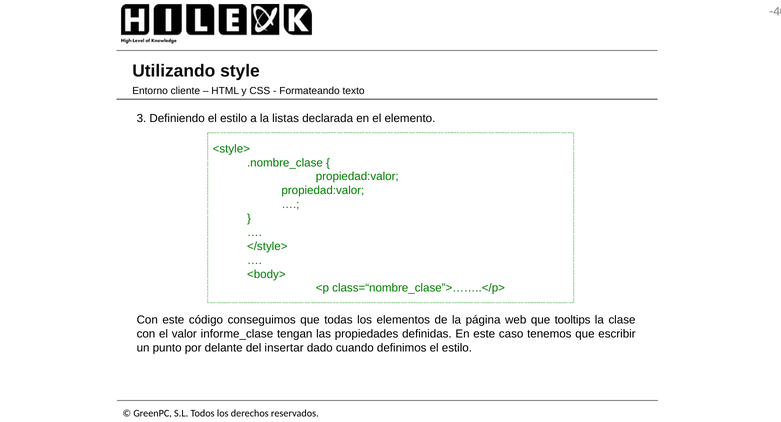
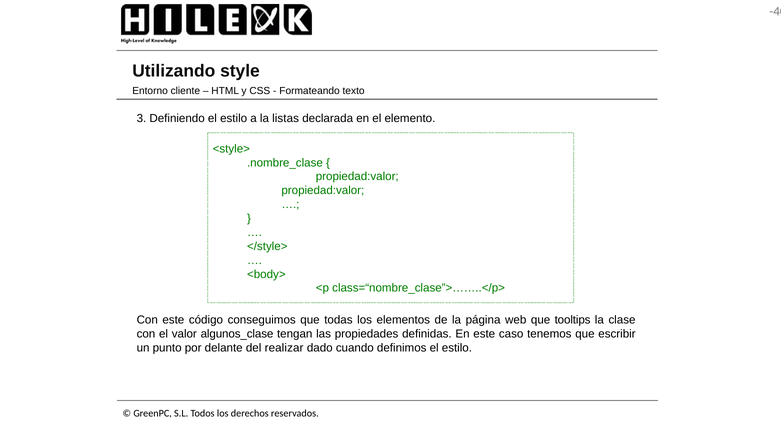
informe_clase: informe_clase -> algunos_clase
insertar: insertar -> realizar
